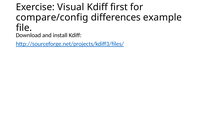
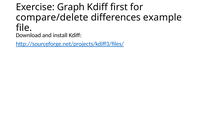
Visual: Visual -> Graph
compare/config: compare/config -> compare/delete
